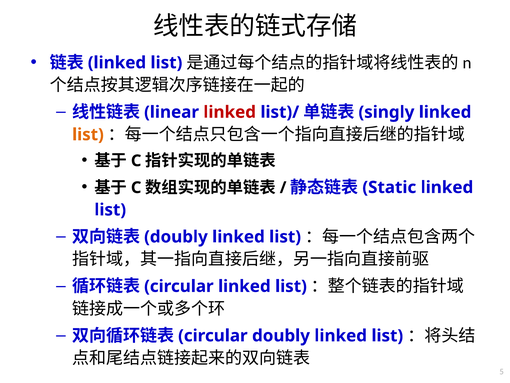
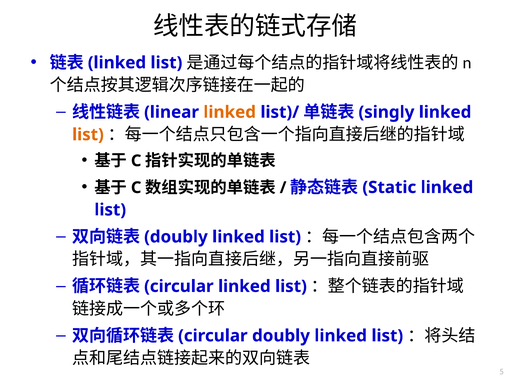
linked at (230, 112) colour: red -> orange
